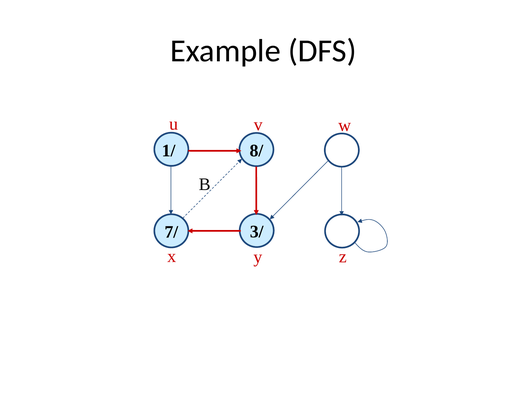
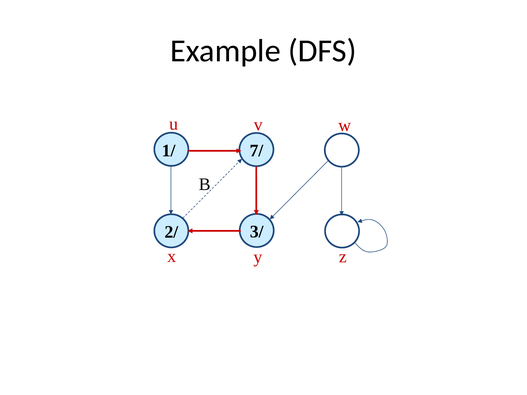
8/: 8/ -> 7/
7/: 7/ -> 2/
